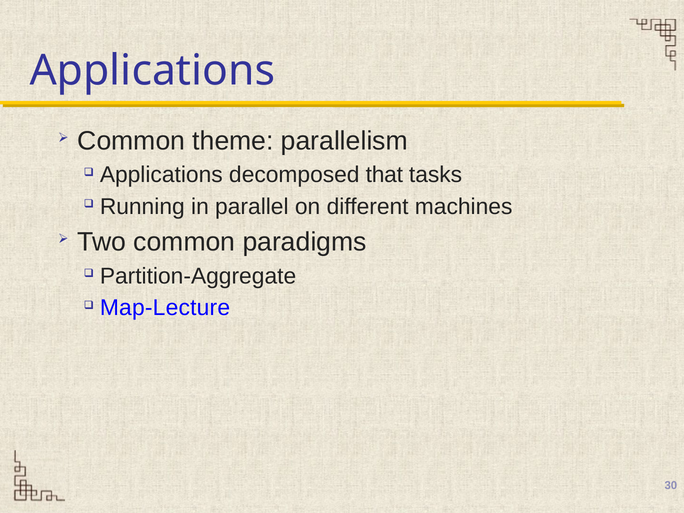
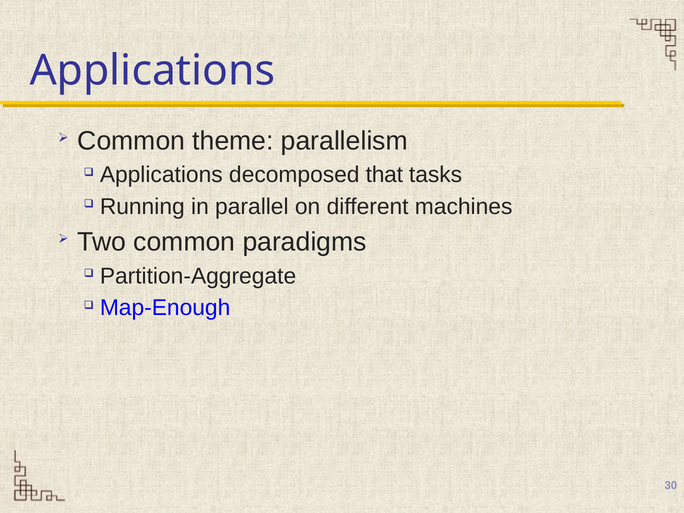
Map-Lecture: Map-Lecture -> Map-Enough
